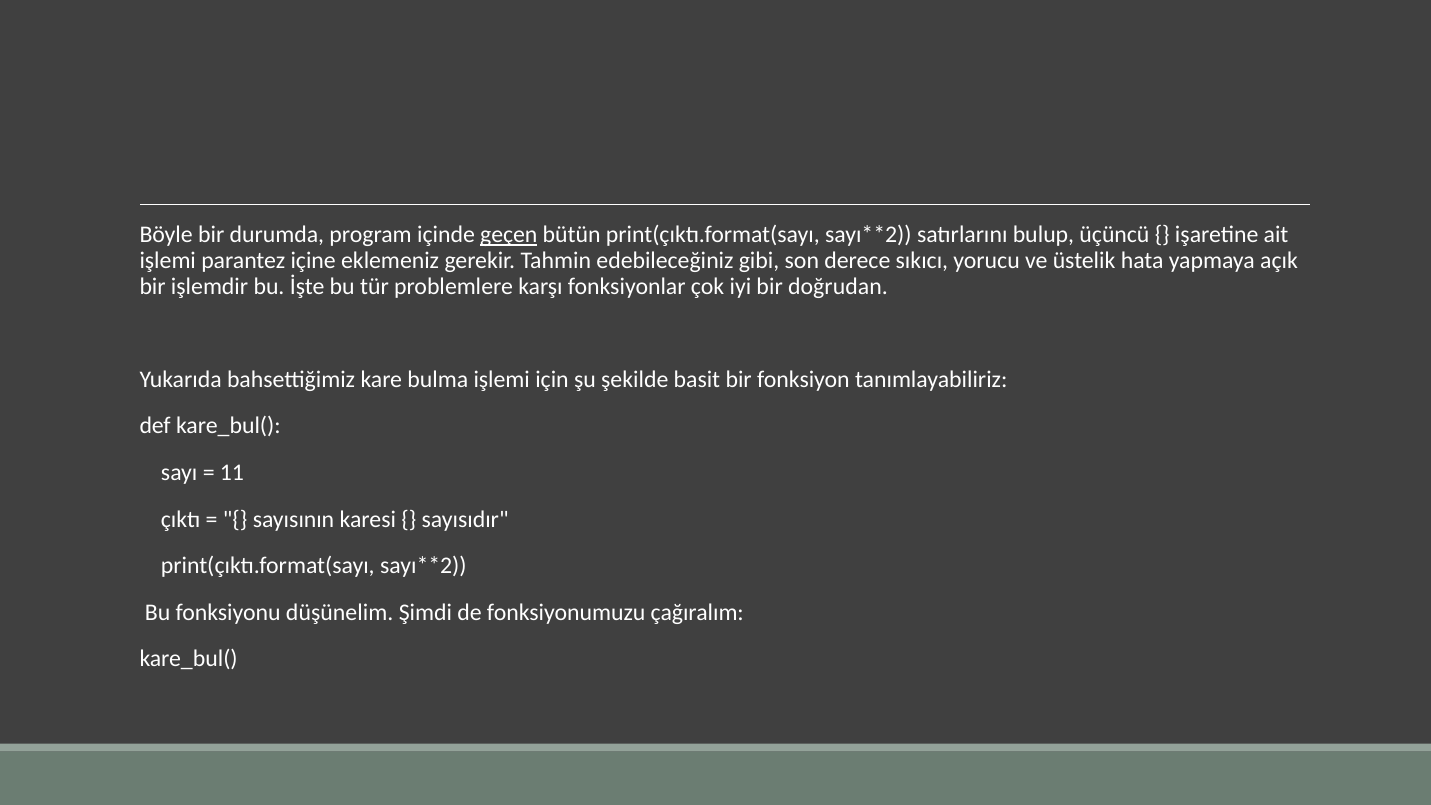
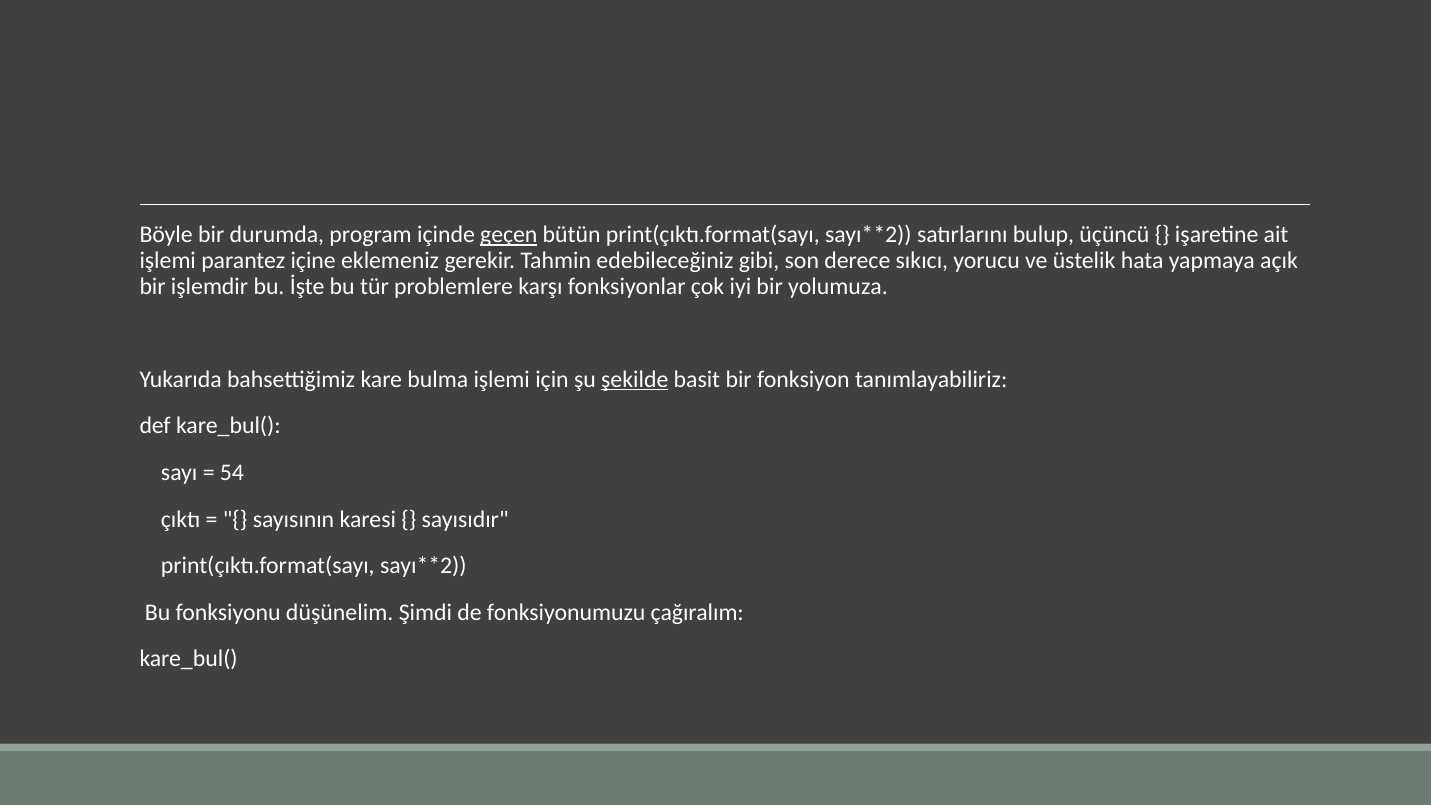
doğrudan: doğrudan -> yolumuza
şekilde underline: none -> present
11: 11 -> 54
